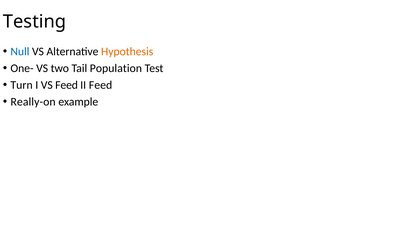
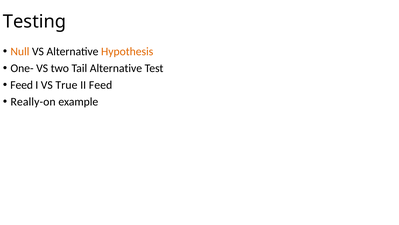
Null colour: blue -> orange
Tail Population: Population -> Alternative
Turn at (22, 85): Turn -> Feed
VS Feed: Feed -> True
